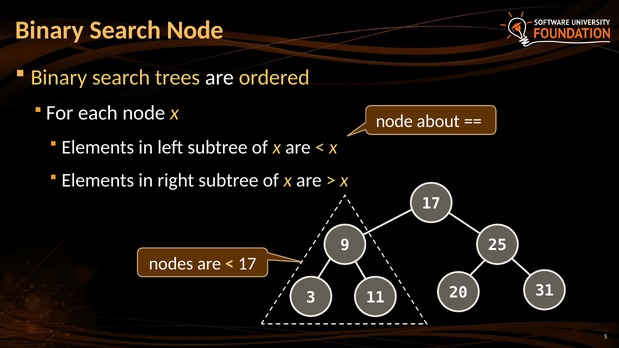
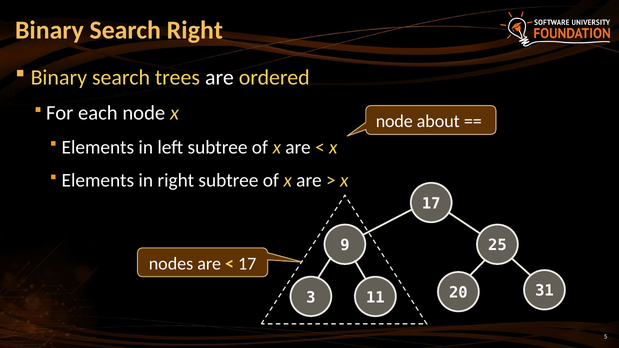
Search Node: Node -> Right
